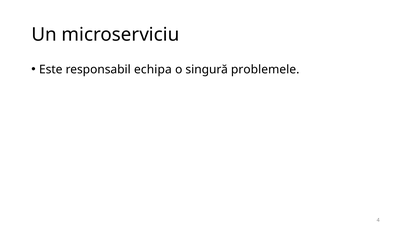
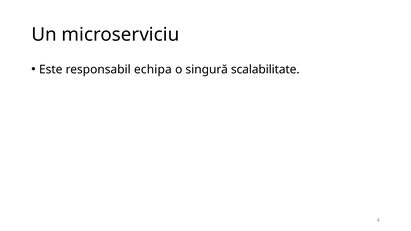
problemele: problemele -> scalabilitate
